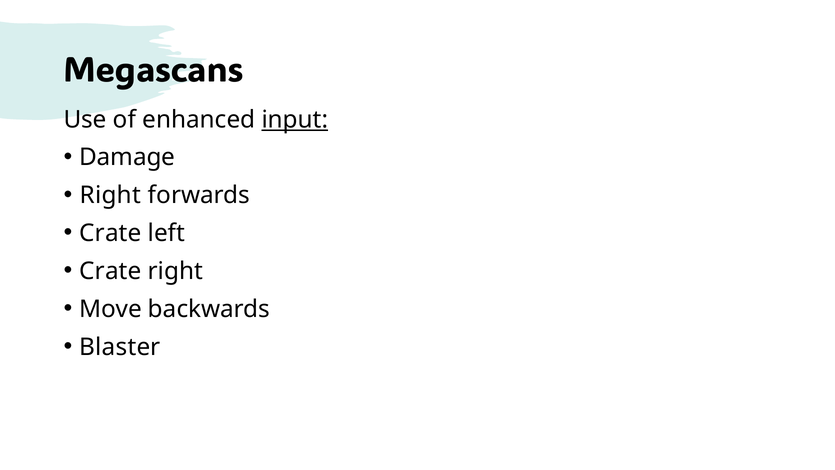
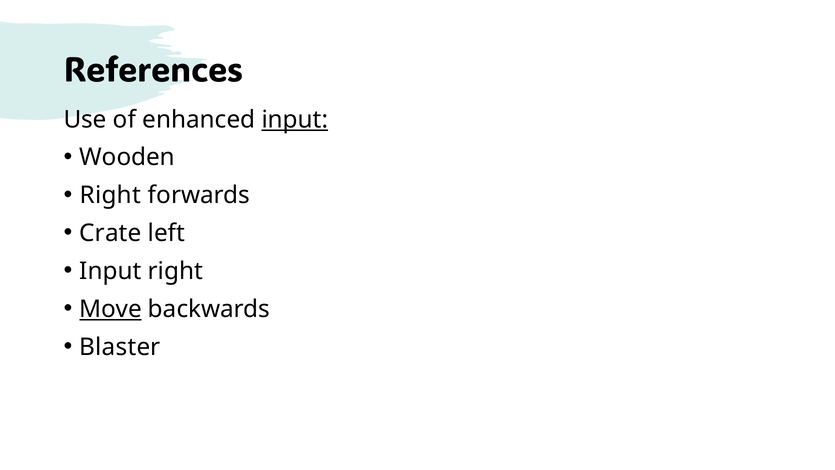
Megascans: Megascans -> References
Damage: Damage -> Wooden
Crate at (110, 271): Crate -> Input
Move underline: none -> present
